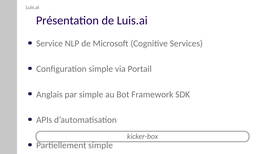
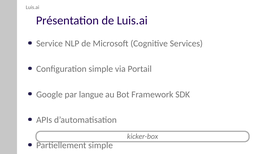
Anglais: Anglais -> Google
par simple: simple -> langue
